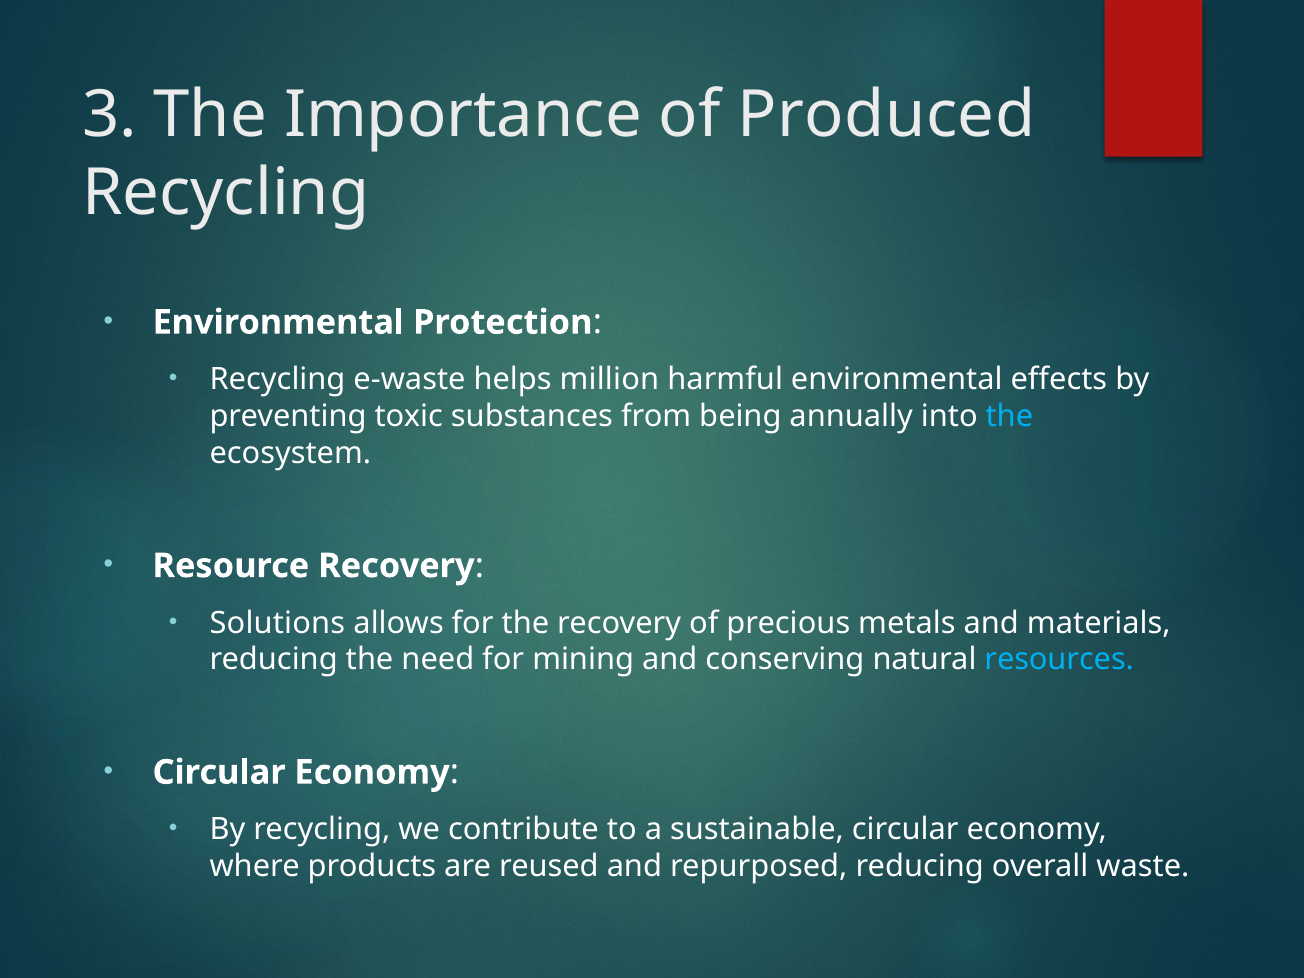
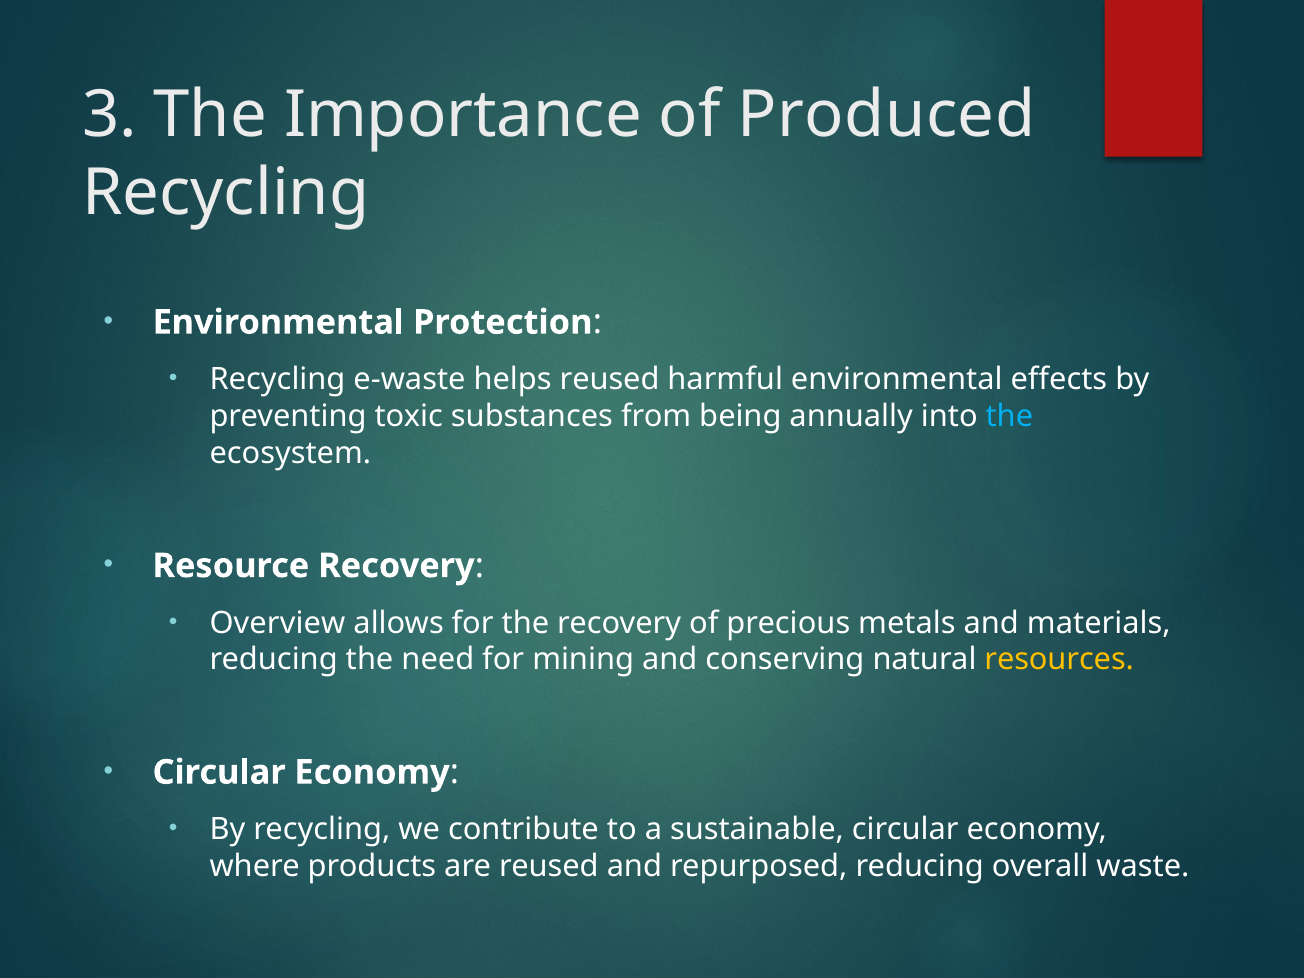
helps million: million -> reused
Solutions: Solutions -> Overview
resources colour: light blue -> yellow
